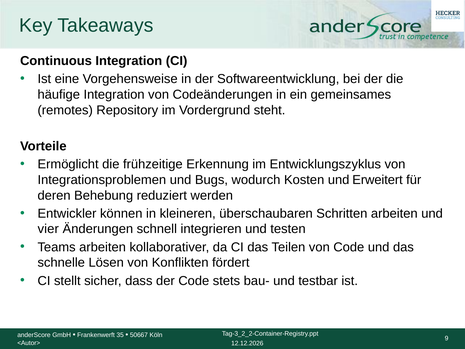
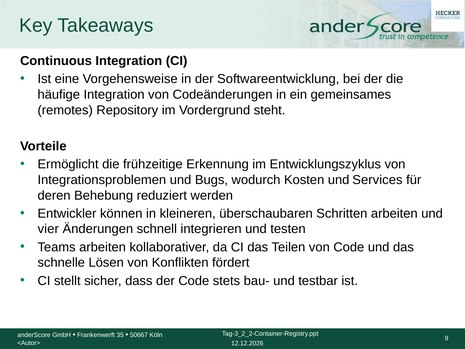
Erweitert: Erweitert -> Services
